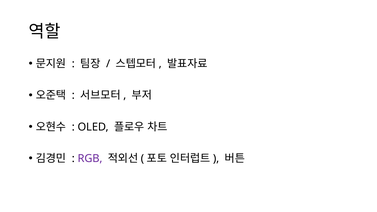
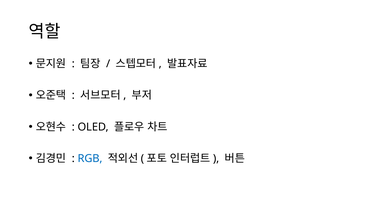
RGB colour: purple -> blue
